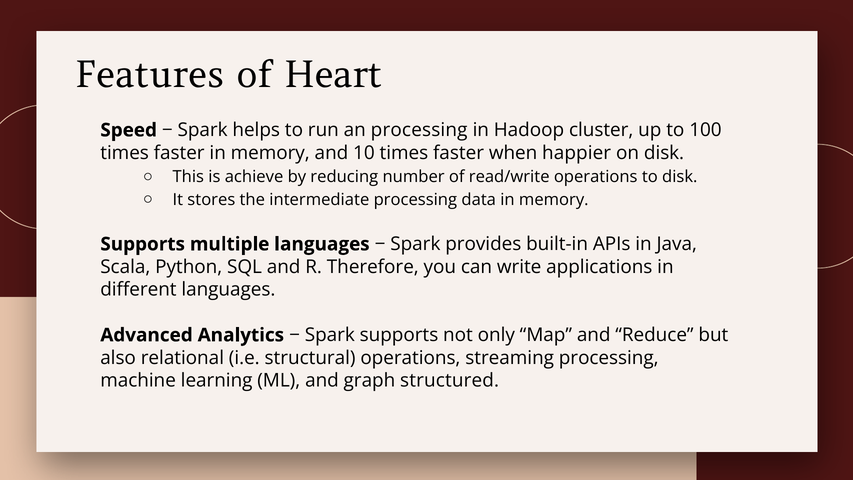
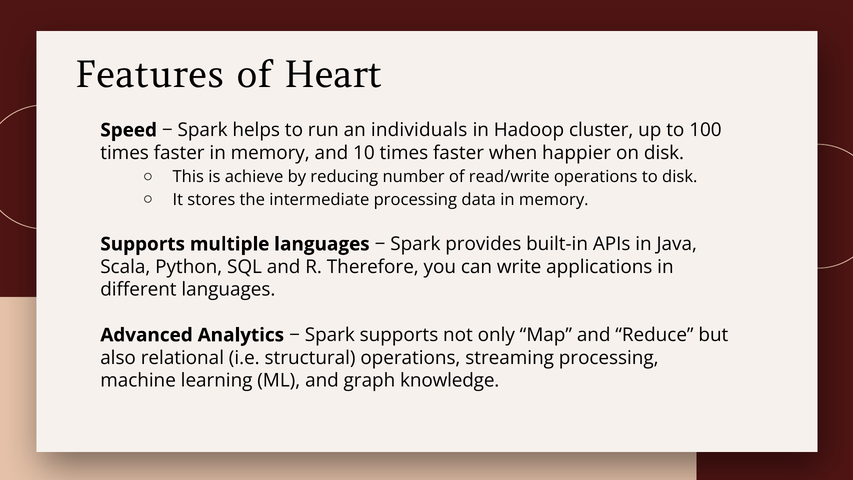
an processing: processing -> individuals
structured: structured -> knowledge
